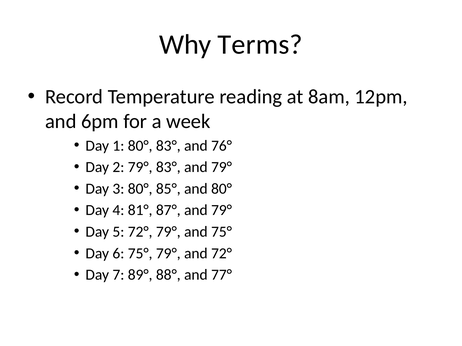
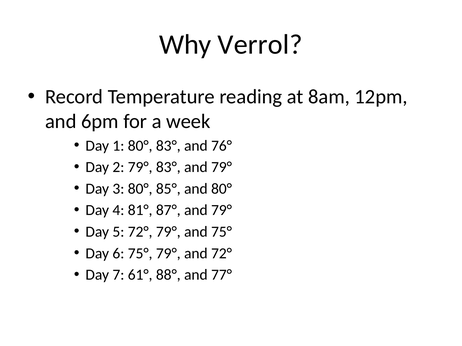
Terms: Terms -> Verrol
89°: 89° -> 61°
